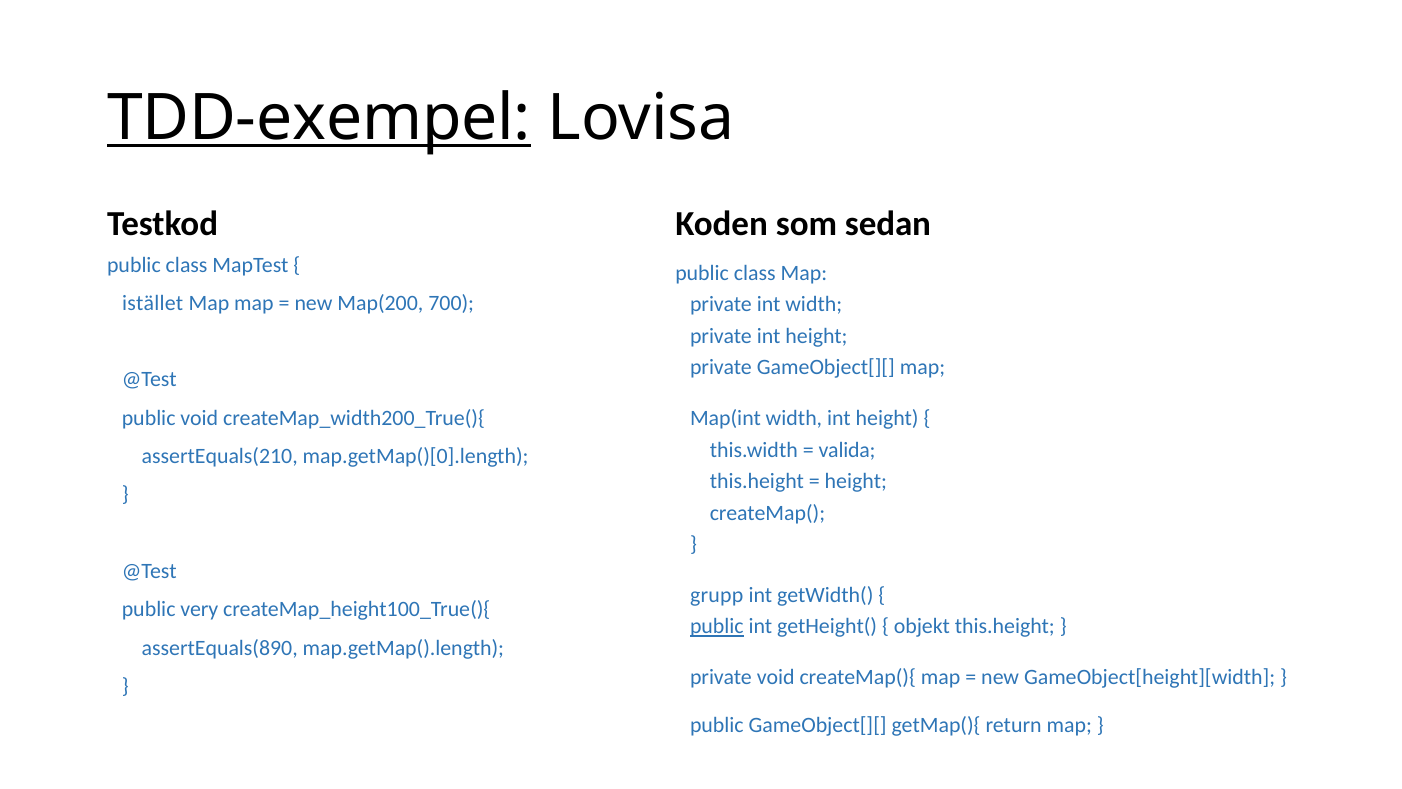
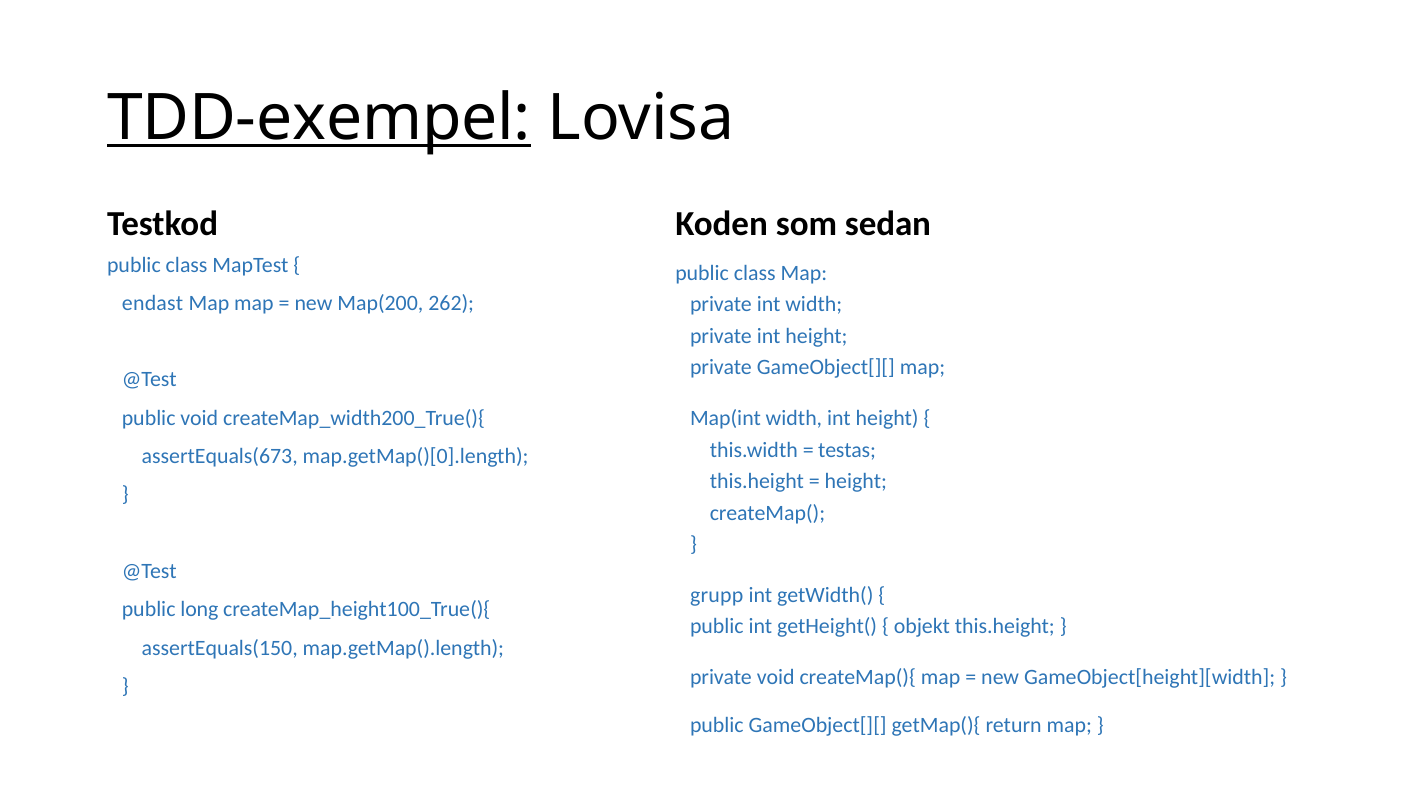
istället: istället -> endast
700: 700 -> 262
valida: valida -> testas
assertEquals(210: assertEquals(210 -> assertEquals(673
very: very -> long
public at (717, 626) underline: present -> none
assertEquals(890: assertEquals(890 -> assertEquals(150
